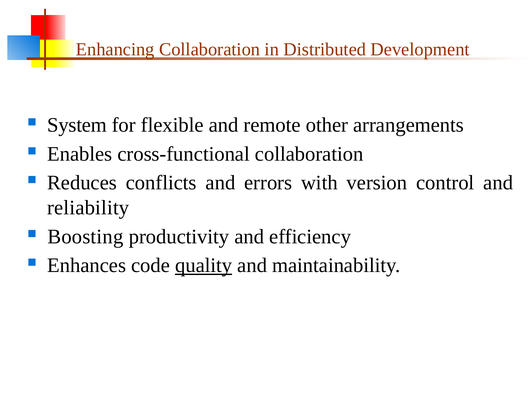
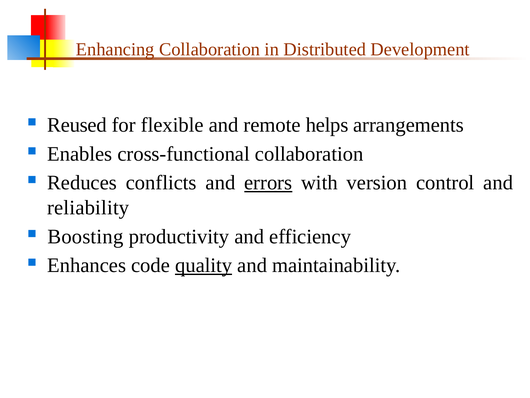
System: System -> Reused
other: other -> helps
errors underline: none -> present
